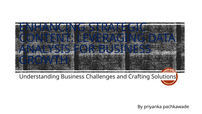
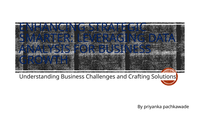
CONTENT: CONTENT -> SMARTER
